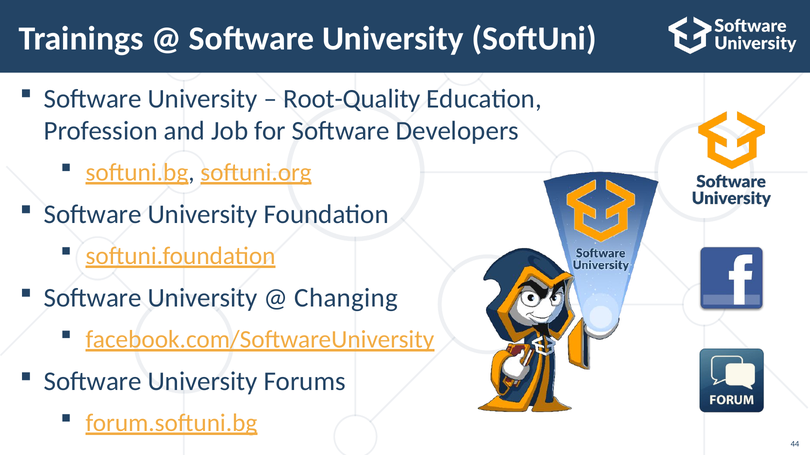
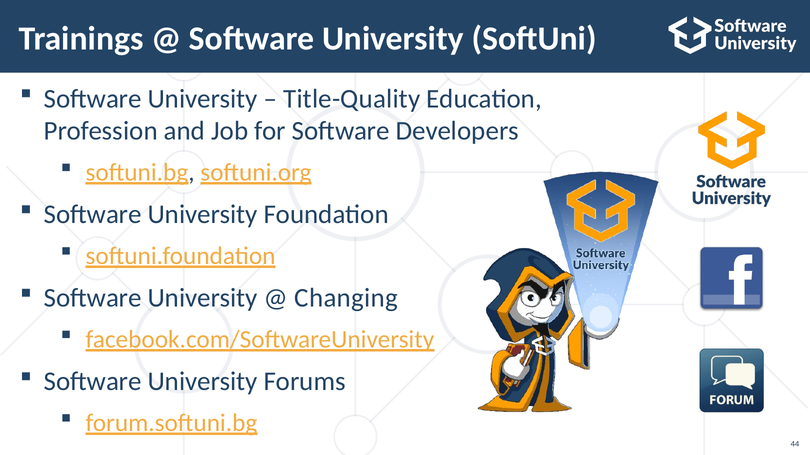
Root-Quality: Root-Quality -> Title-Quality
